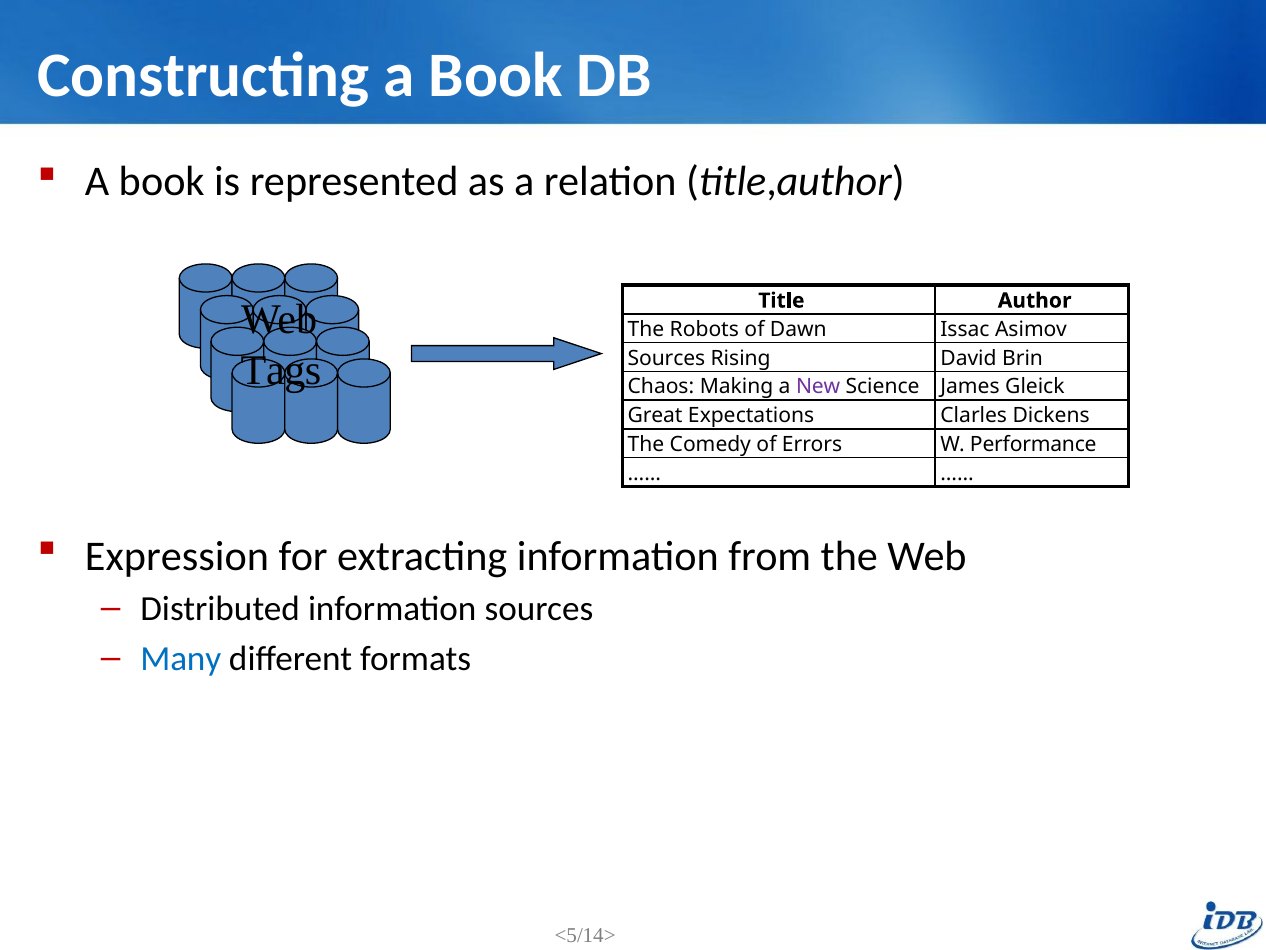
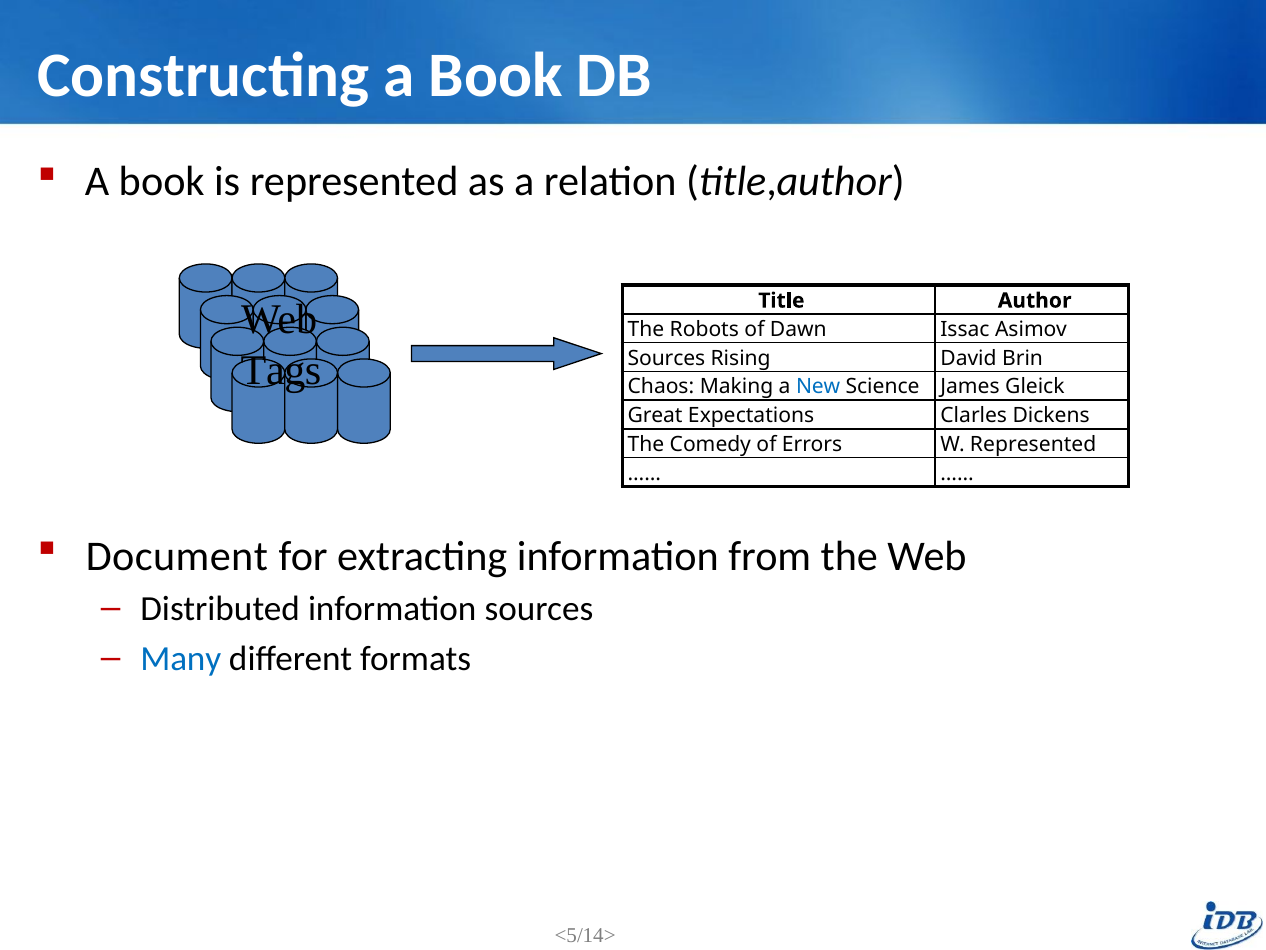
New colour: purple -> blue
W Performance: Performance -> Represented
Expression: Expression -> Document
